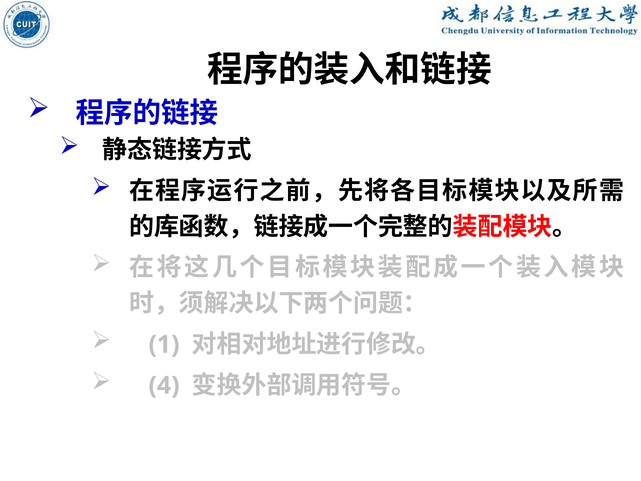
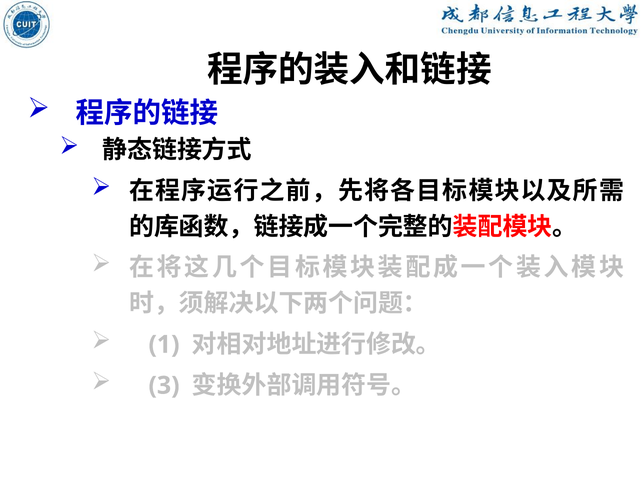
4: 4 -> 3
